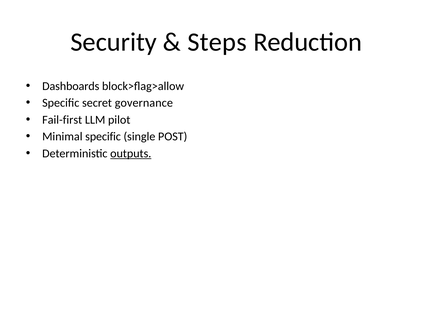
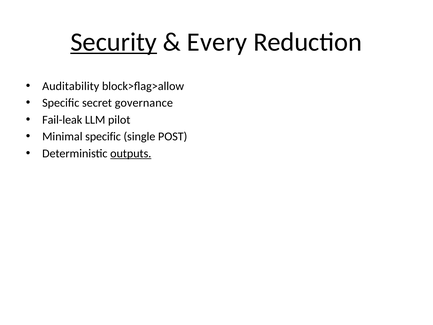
Security underline: none -> present
Steps: Steps -> Every
Dashboards: Dashboards -> Auditability
Fail-first: Fail-first -> Fail-leak
